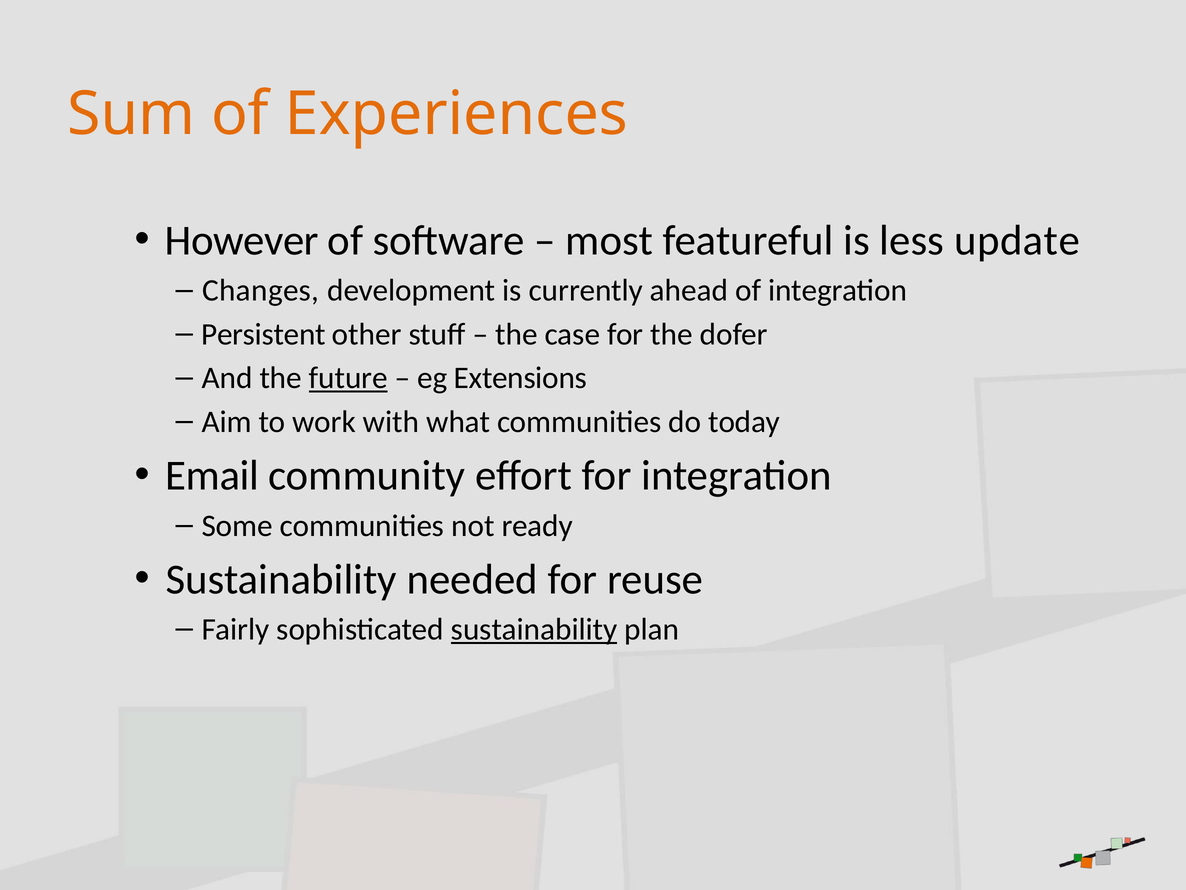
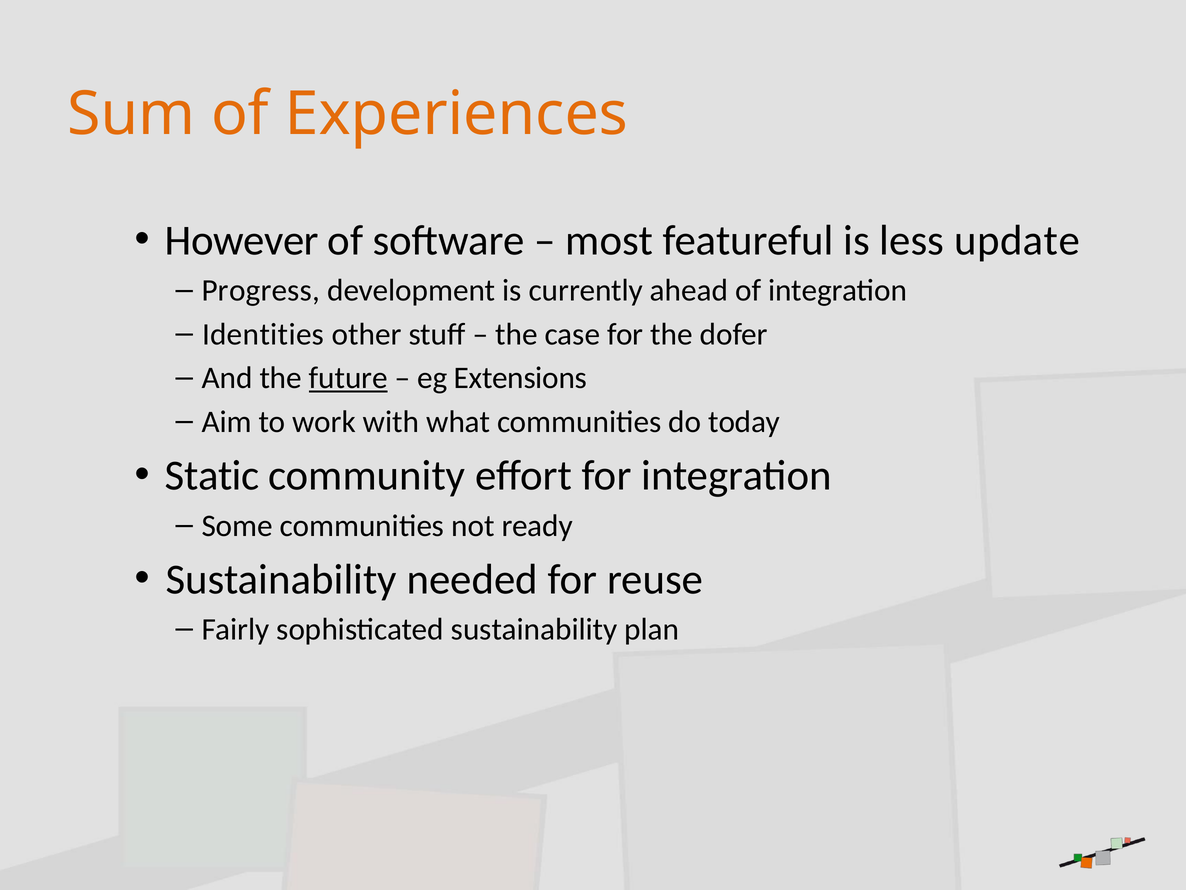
Changes: Changes -> Progress
Persistent: Persistent -> Identities
Email: Email -> Static
sustainability at (534, 629) underline: present -> none
